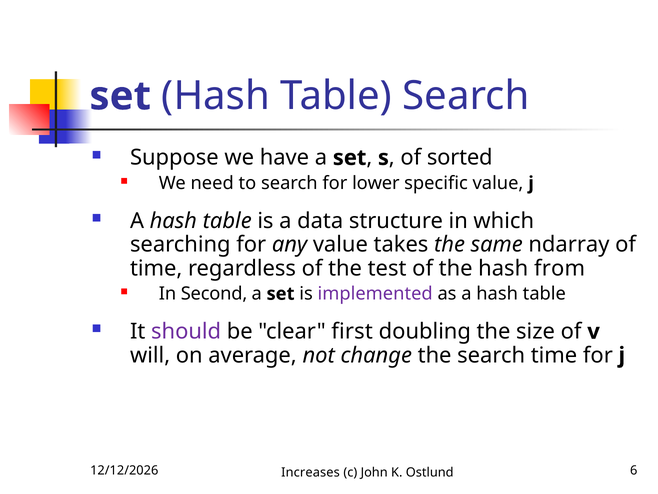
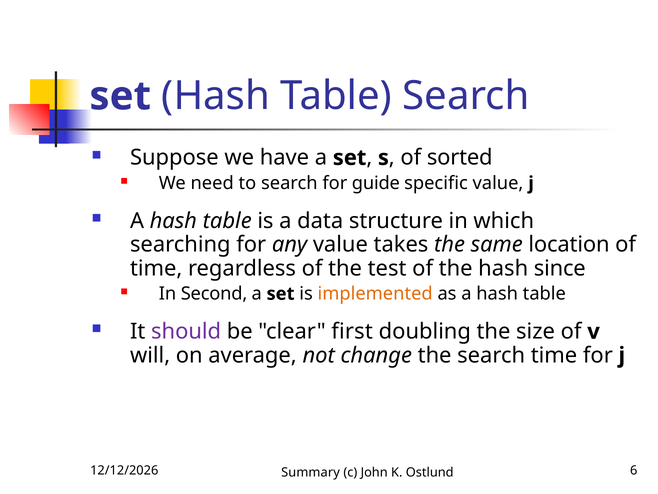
lower: lower -> guide
ndarray: ndarray -> location
from: from -> since
implemented colour: purple -> orange
Increases: Increases -> Summary
